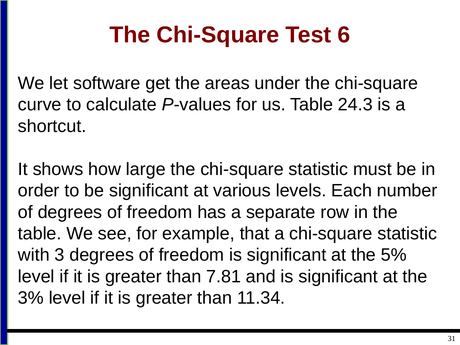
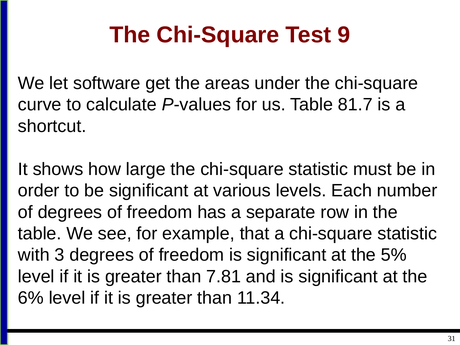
6: 6 -> 9
24.3: 24.3 -> 81.7
3%: 3% -> 6%
